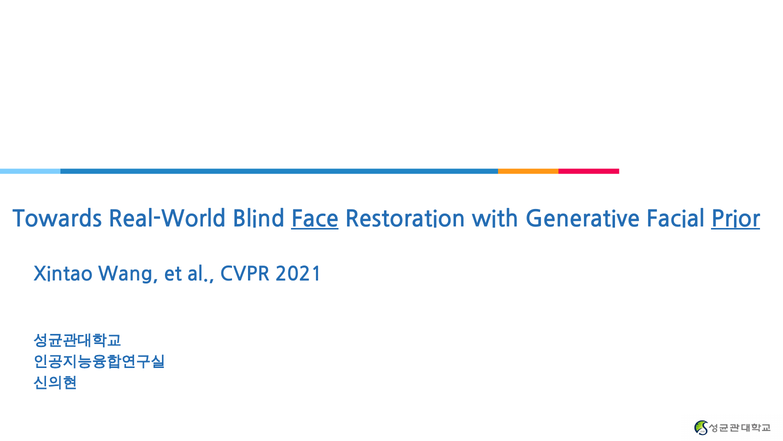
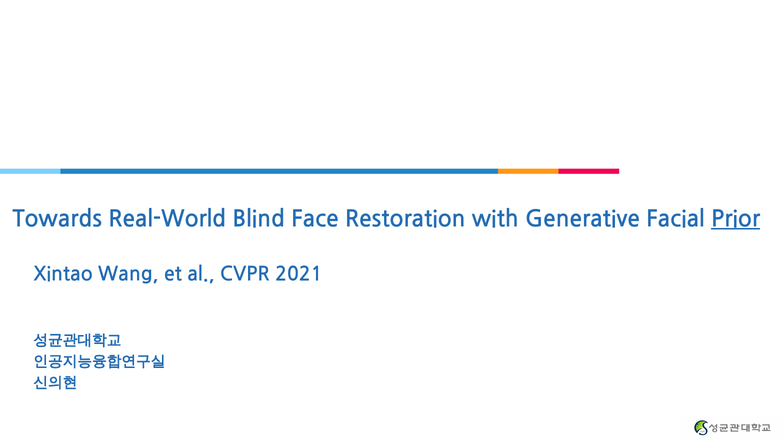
Face underline: present -> none
